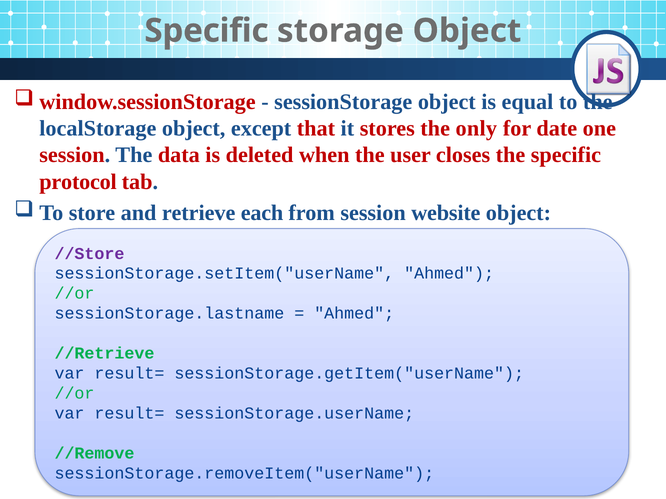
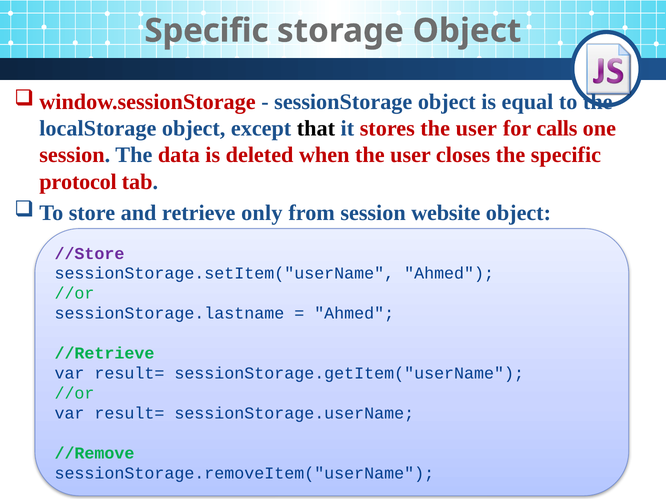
that colour: red -> black
stores the only: only -> user
date: date -> calls
each: each -> only
